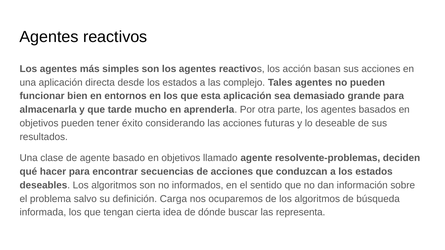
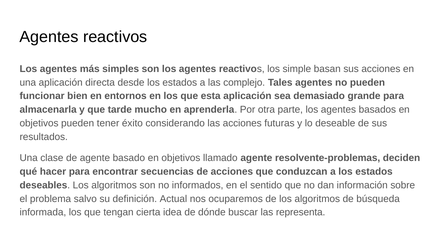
acción: acción -> simple
Carga: Carga -> Actual
